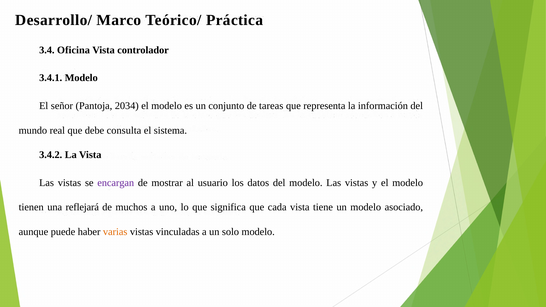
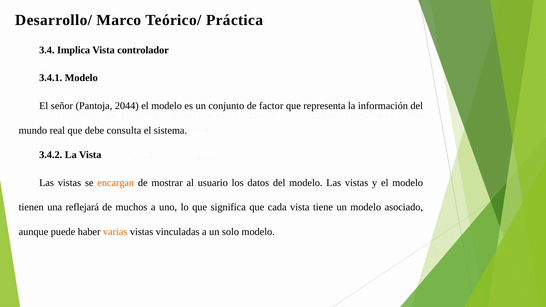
Oficina: Oficina -> Implica
2034: 2034 -> 2044
tareas: tareas -> factor
encargan colour: purple -> orange
